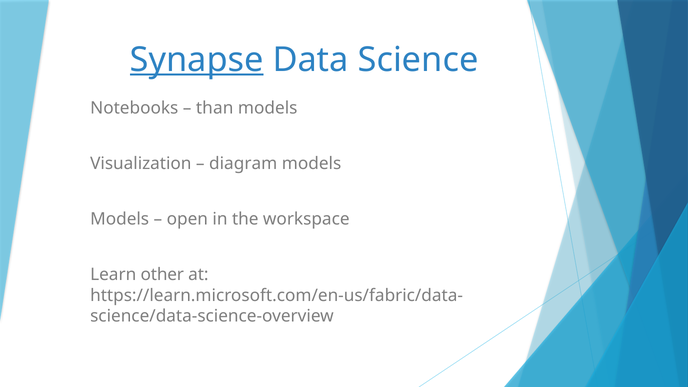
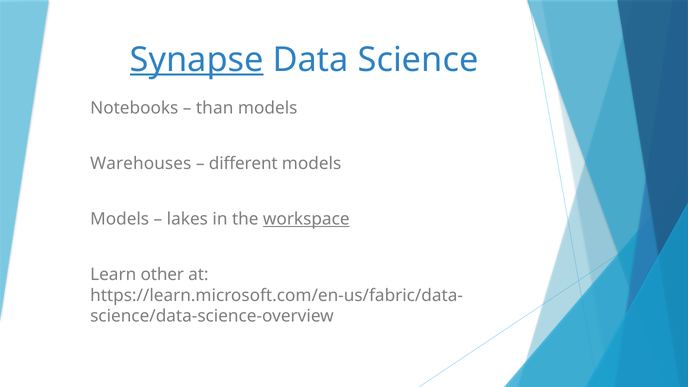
Visualization: Visualization -> Warehouses
diagram: diagram -> different
open: open -> lakes
workspace underline: none -> present
